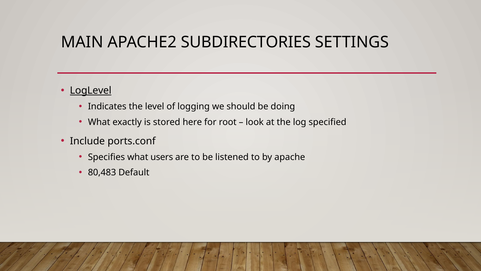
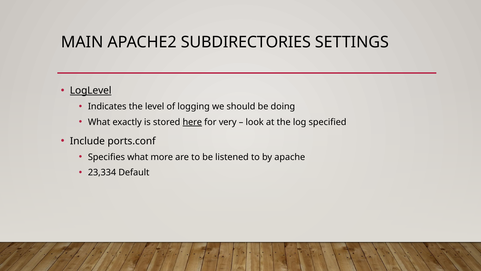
here underline: none -> present
root: root -> very
users: users -> more
80,483: 80,483 -> 23,334
